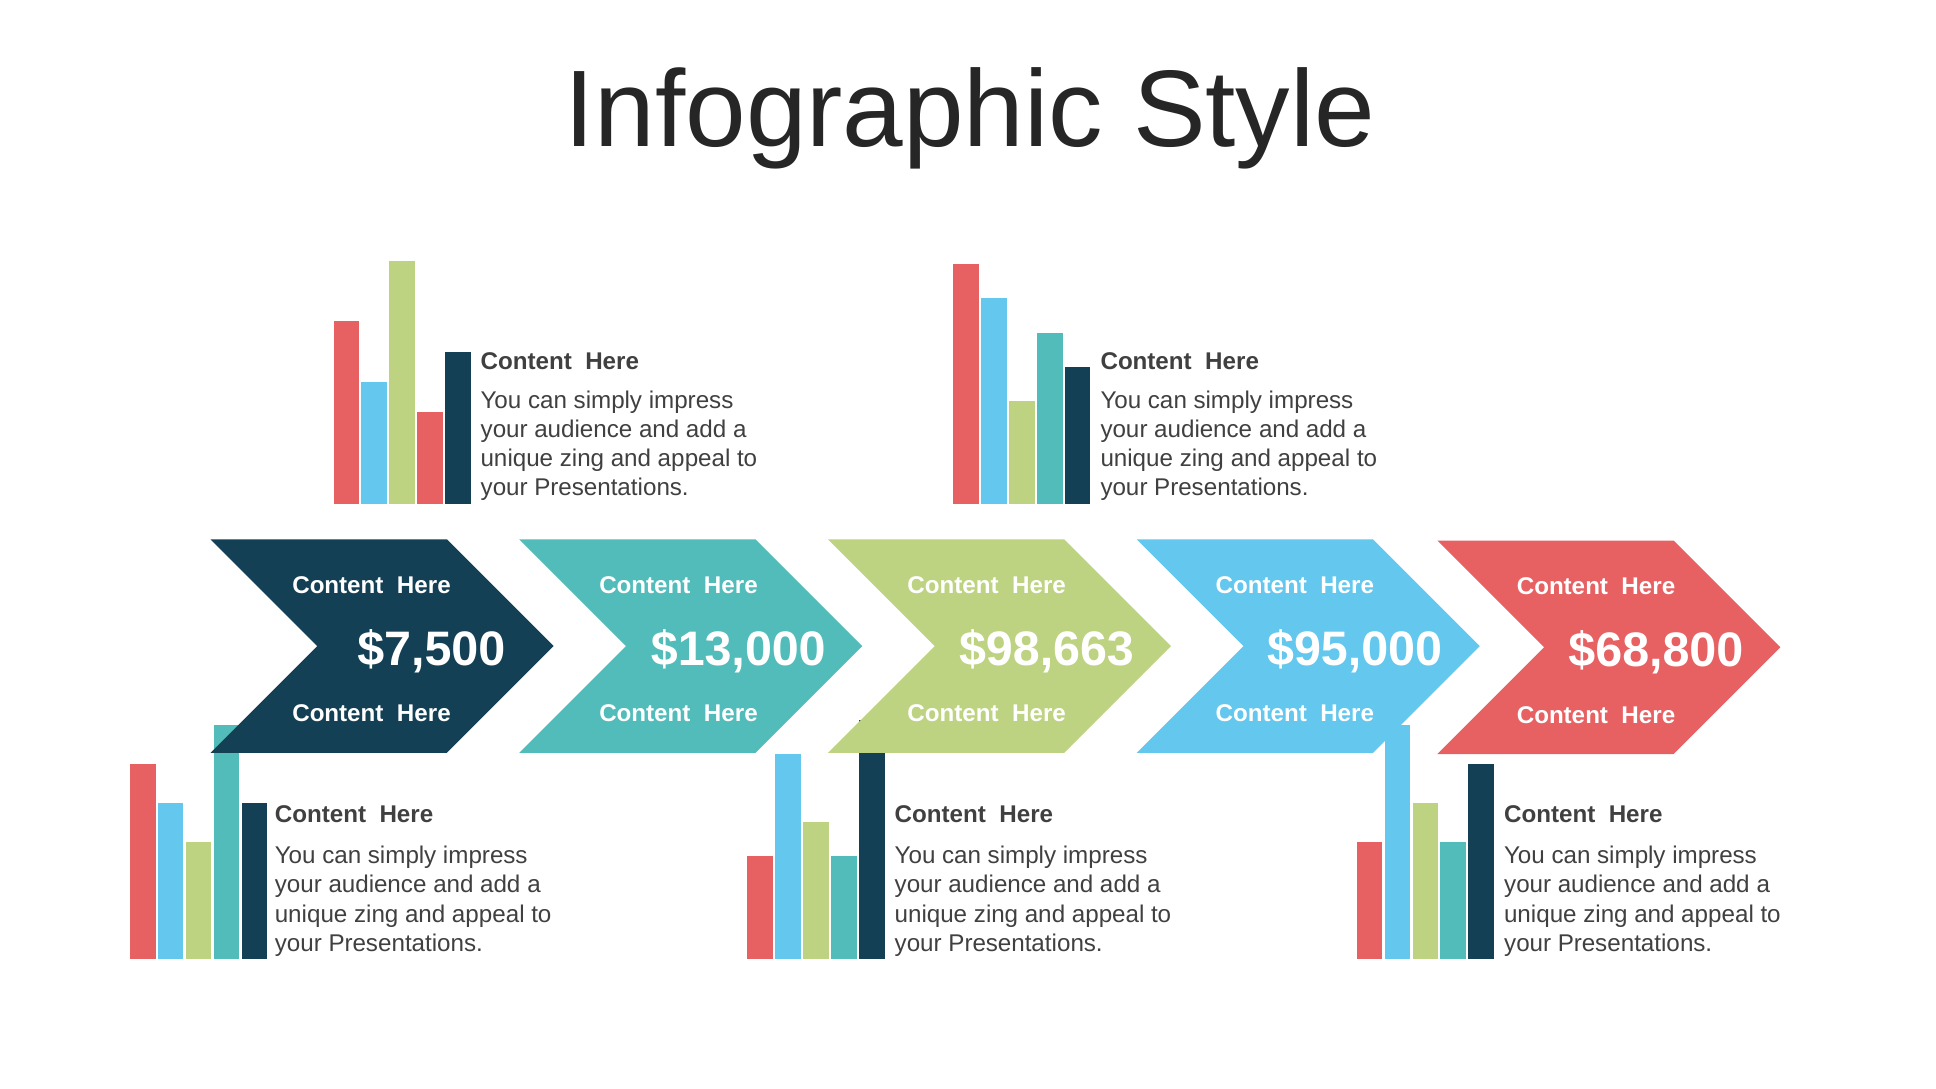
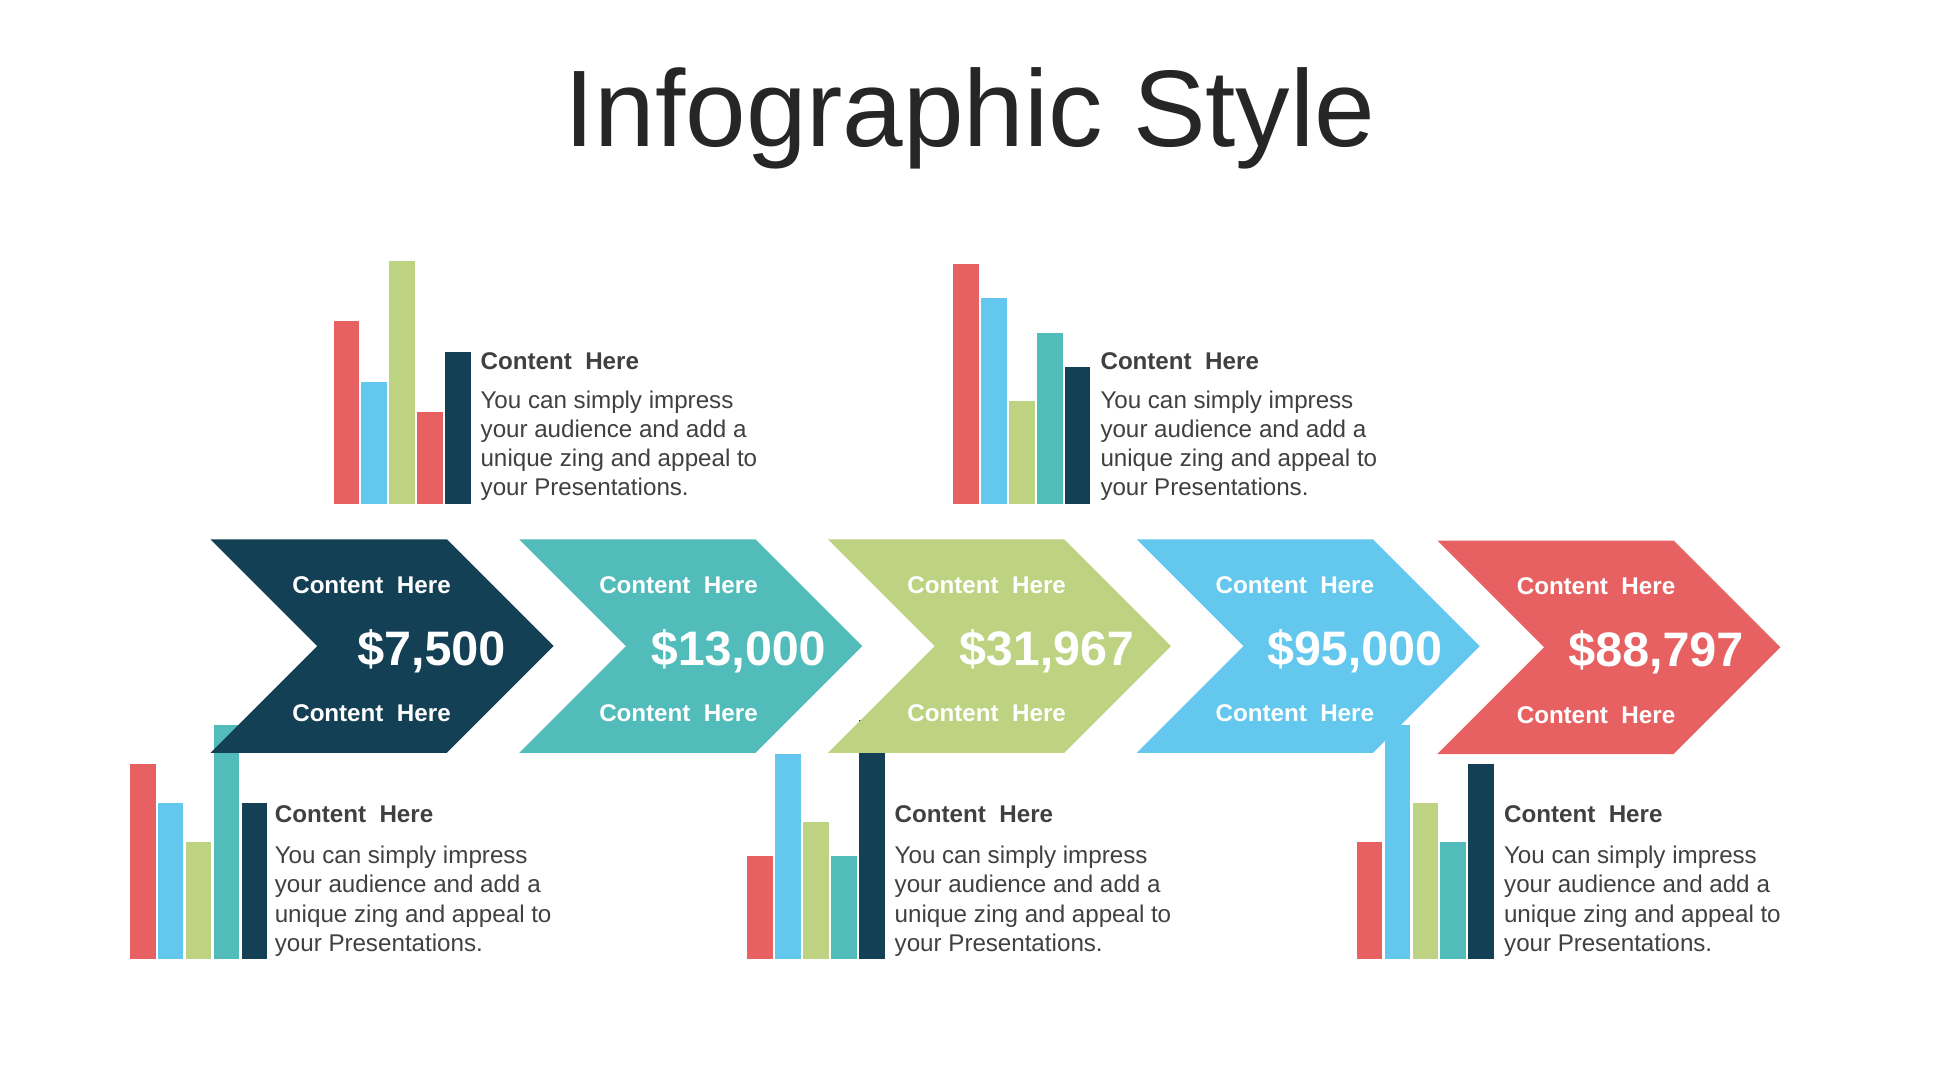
$98,663: $98,663 -> $31,967
$68,800: $68,800 -> $88,797
